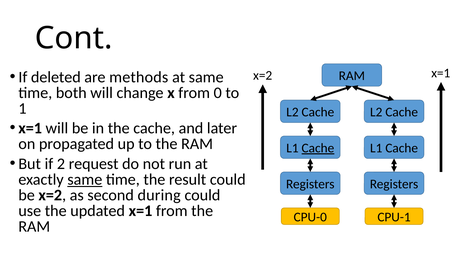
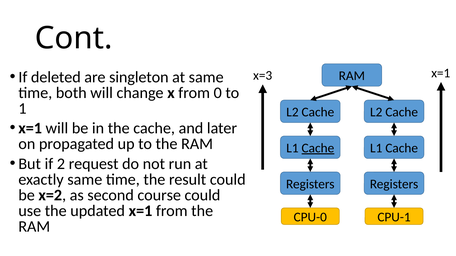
methods: methods -> singleton
x=2 at (263, 76): x=2 -> x=3
same at (85, 180) underline: present -> none
during: during -> course
